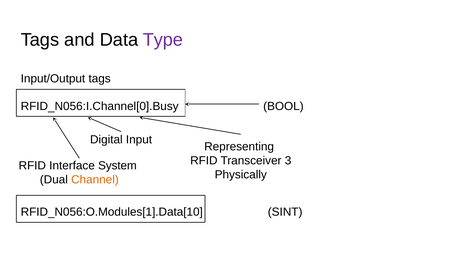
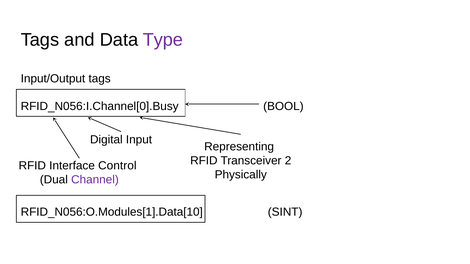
3: 3 -> 2
System: System -> Control
Channel colour: orange -> purple
